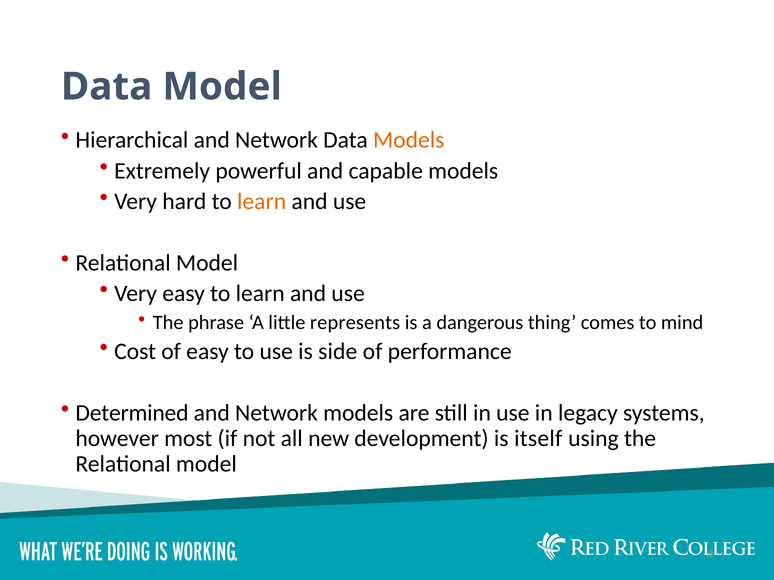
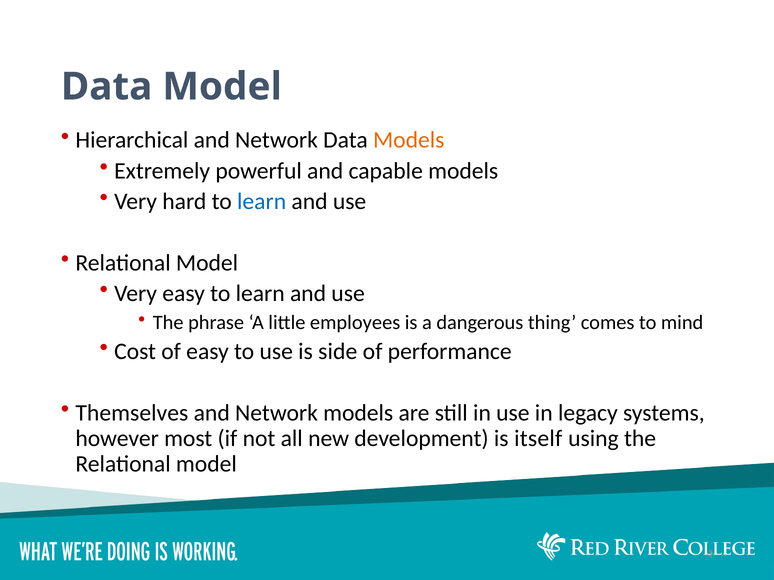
learn at (262, 202) colour: orange -> blue
represents: represents -> employees
Determined: Determined -> Themselves
